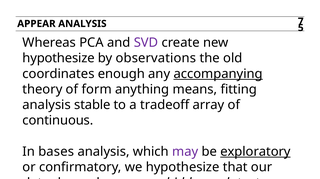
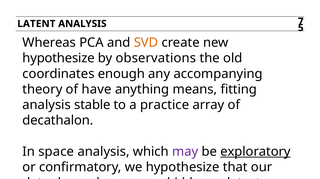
APPEAR at (36, 24): APPEAR -> LATENT
SVD colour: purple -> orange
accompanying underline: present -> none
form: form -> have
tradeoff: tradeoff -> practice
continuous: continuous -> decathalon
bases: bases -> space
